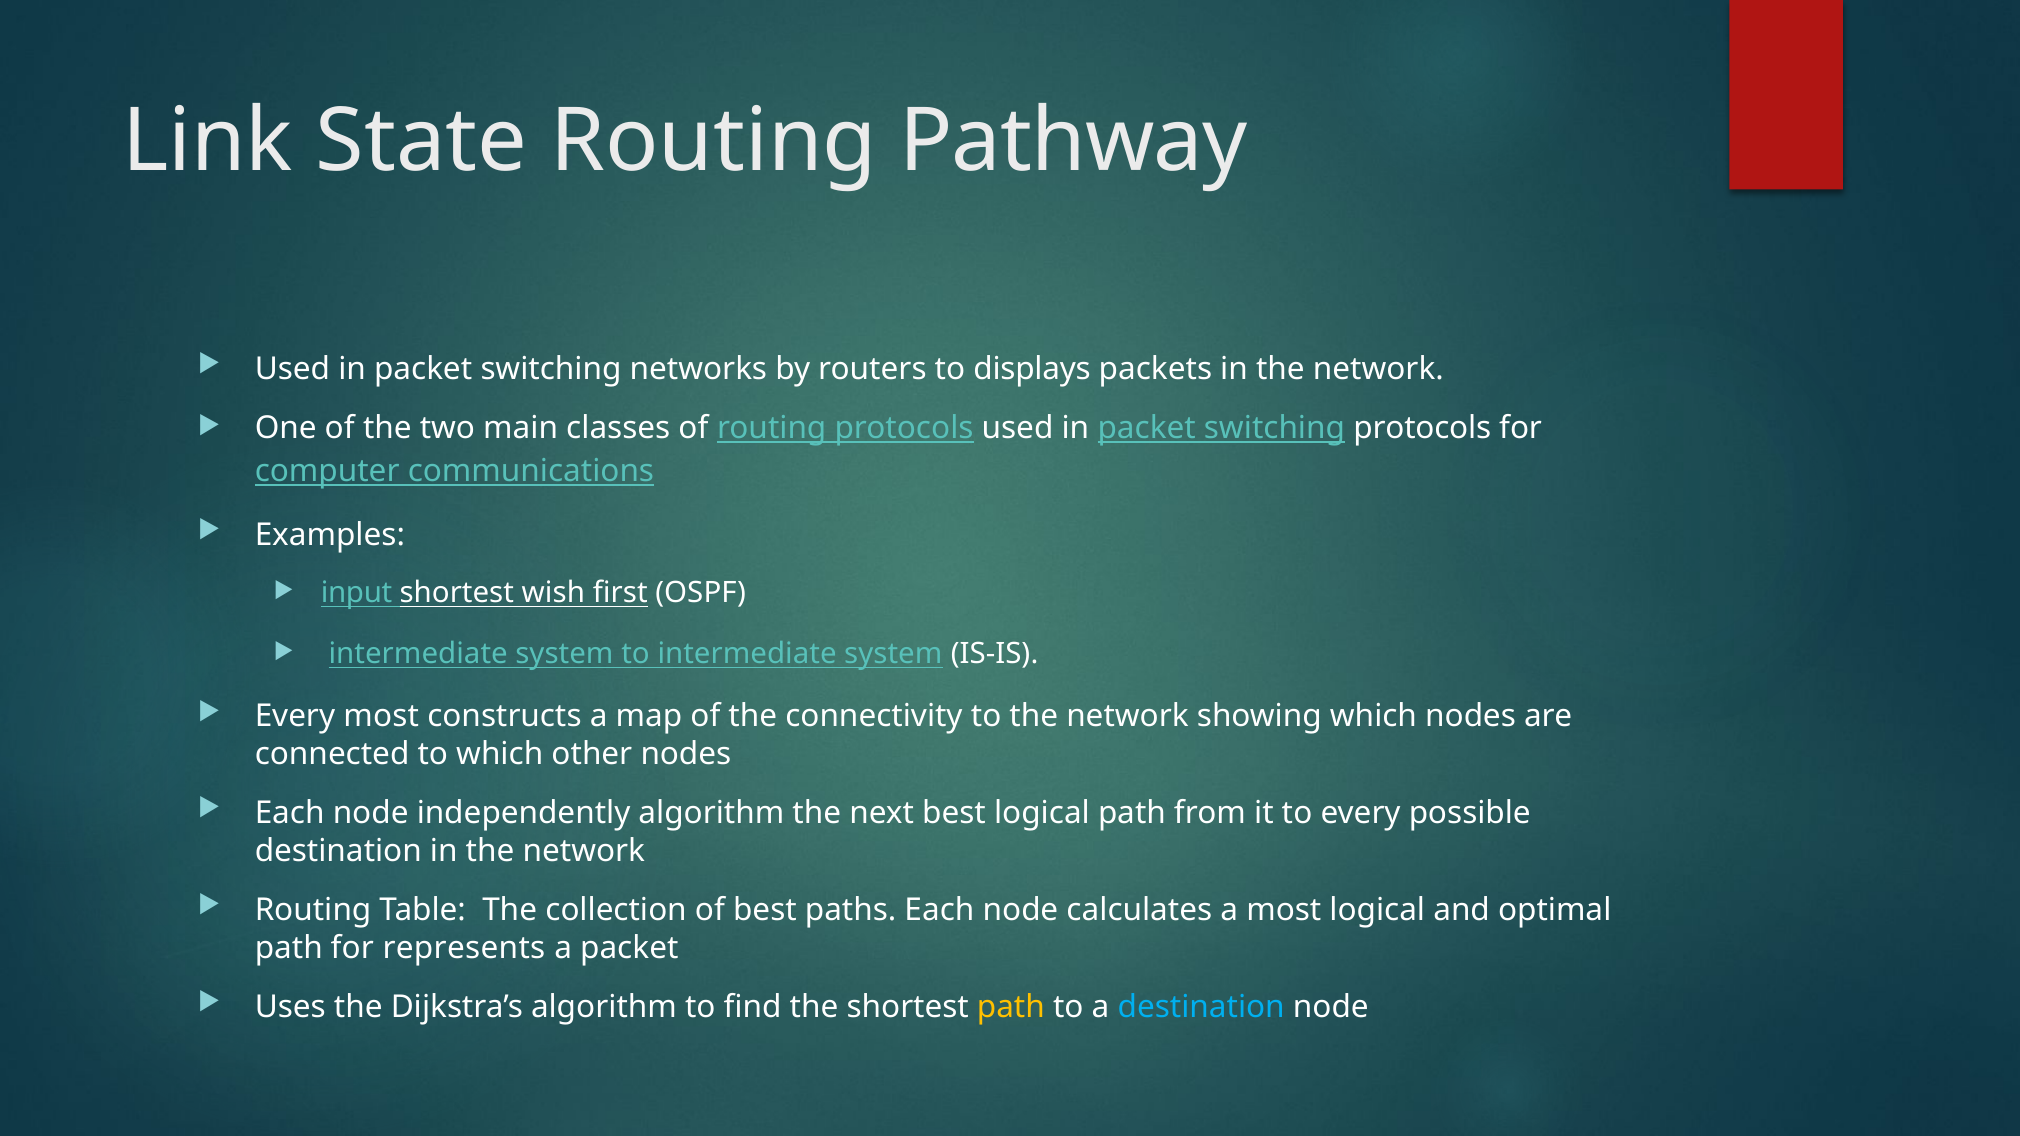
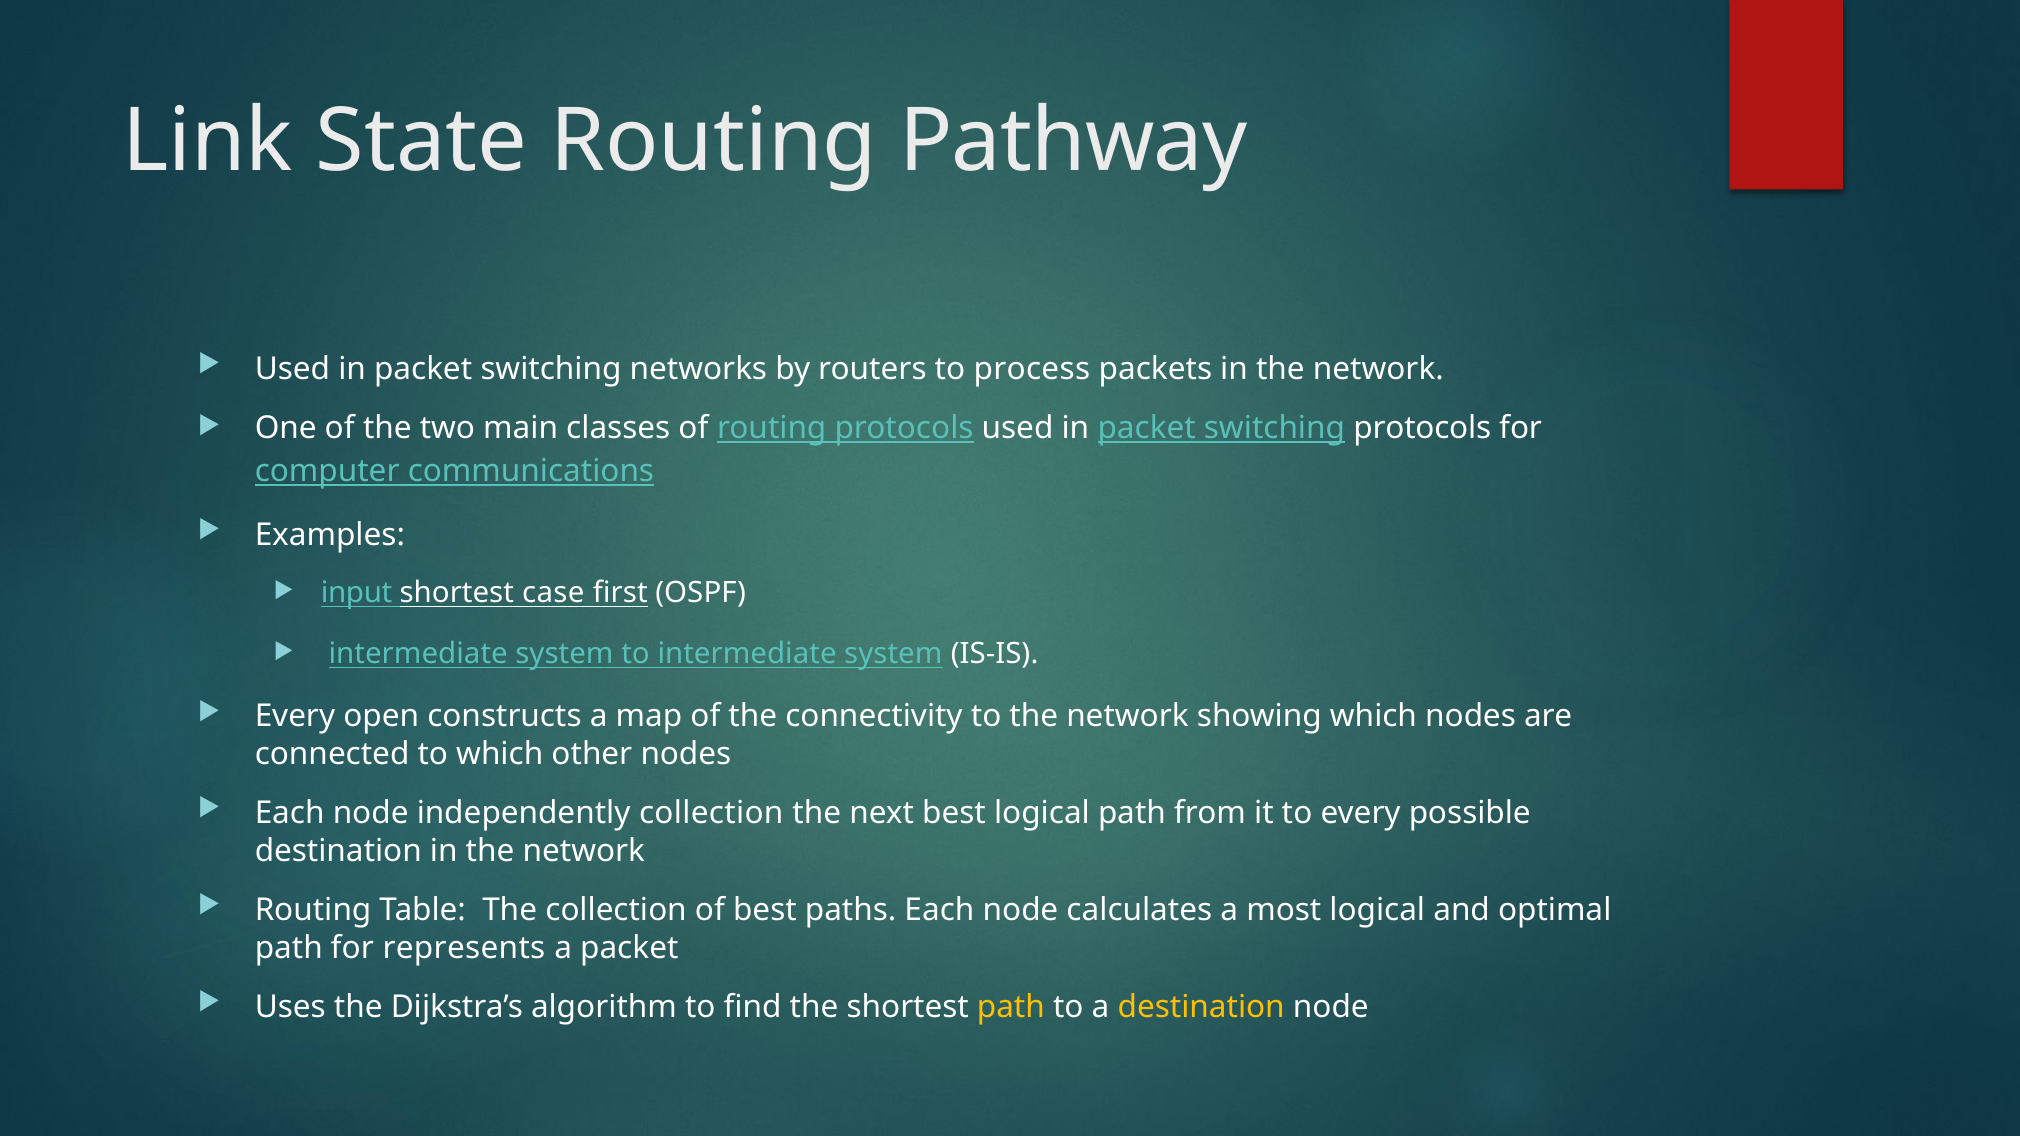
displays: displays -> process
wish: wish -> case
Every most: most -> open
independently algorithm: algorithm -> collection
destination at (1201, 1007) colour: light blue -> yellow
